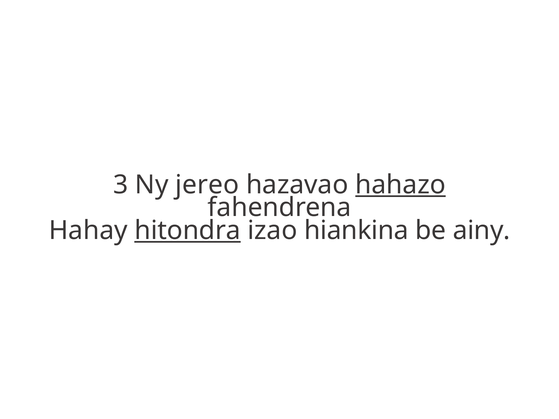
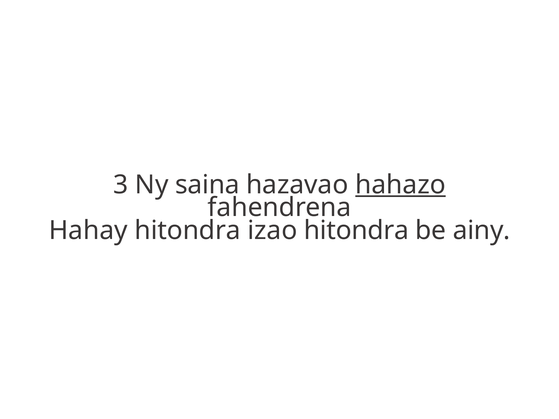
jereo: jereo -> saina
hitondra at (188, 231) underline: present -> none
izao hiankina: hiankina -> hitondra
